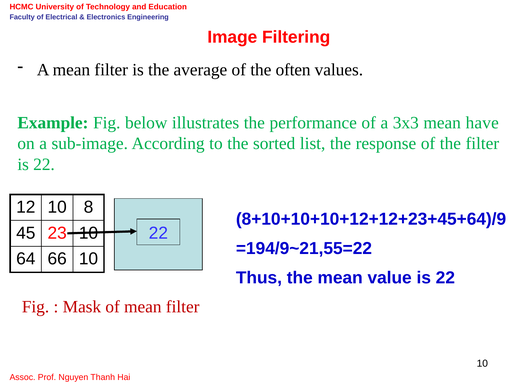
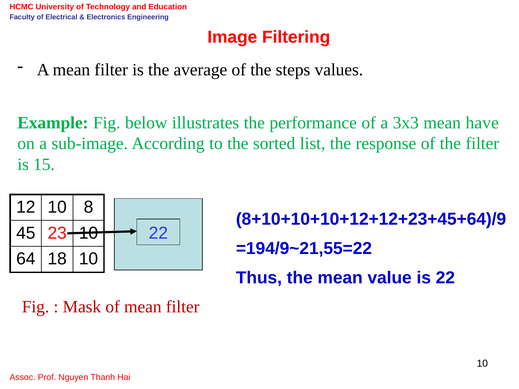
often: often -> steps
22 at (44, 164): 22 -> 15
66: 66 -> 18
